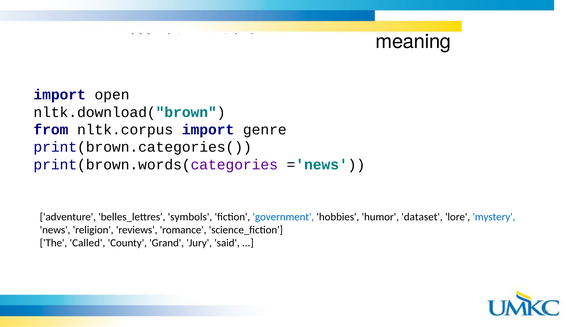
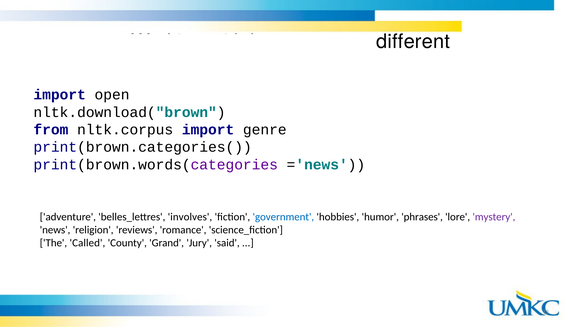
meaning: meaning -> different
symbols: symbols -> involves
dataset: dataset -> phrases
mystery colour: blue -> purple
